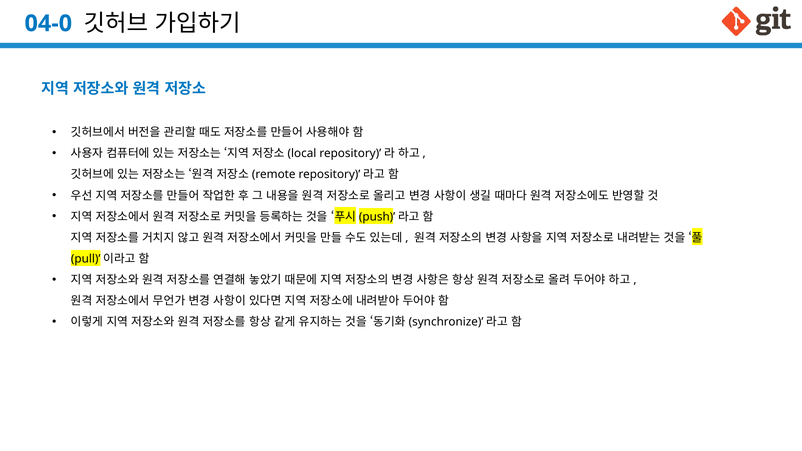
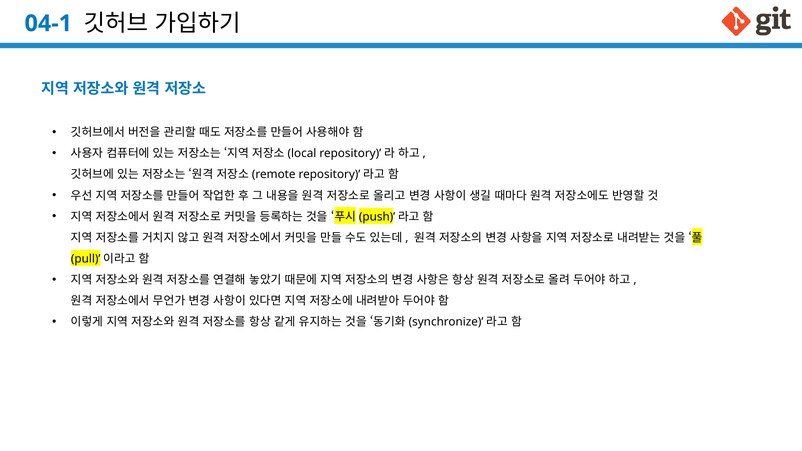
04-0: 04-0 -> 04-1
